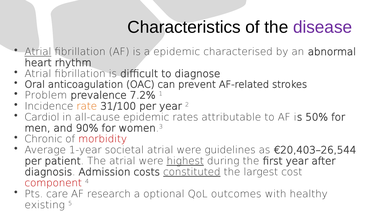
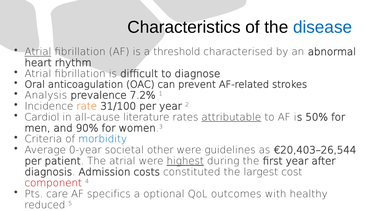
disease colour: purple -> blue
a epidemic: epidemic -> threshold
Problem: Problem -> Analysis
all-cause epidemic: epidemic -> literature
attributable underline: none -> present
Chronic: Chronic -> Criteria
morbidity colour: red -> blue
1-year: 1-year -> 0-year
societal atrial: atrial -> other
constituted underline: present -> none
research: research -> specifics
existing: existing -> reduced
